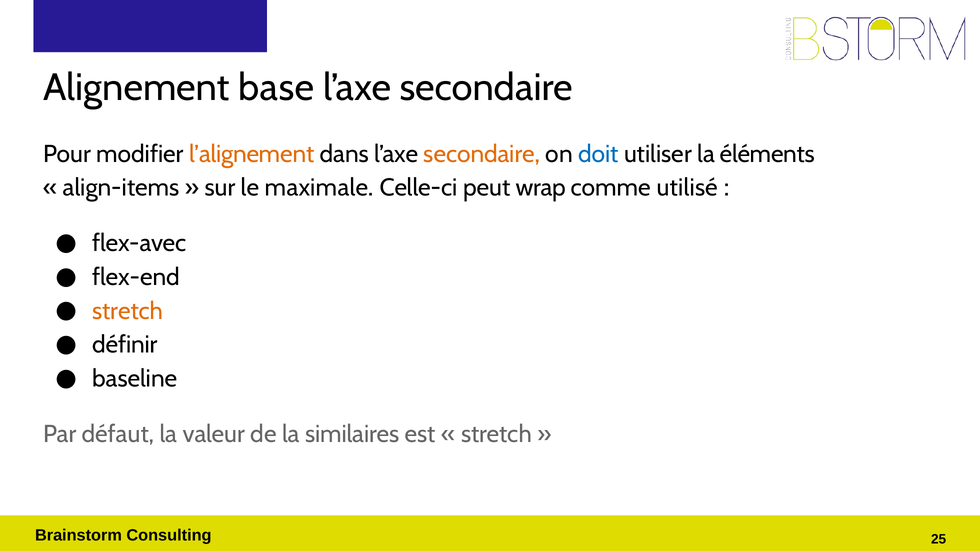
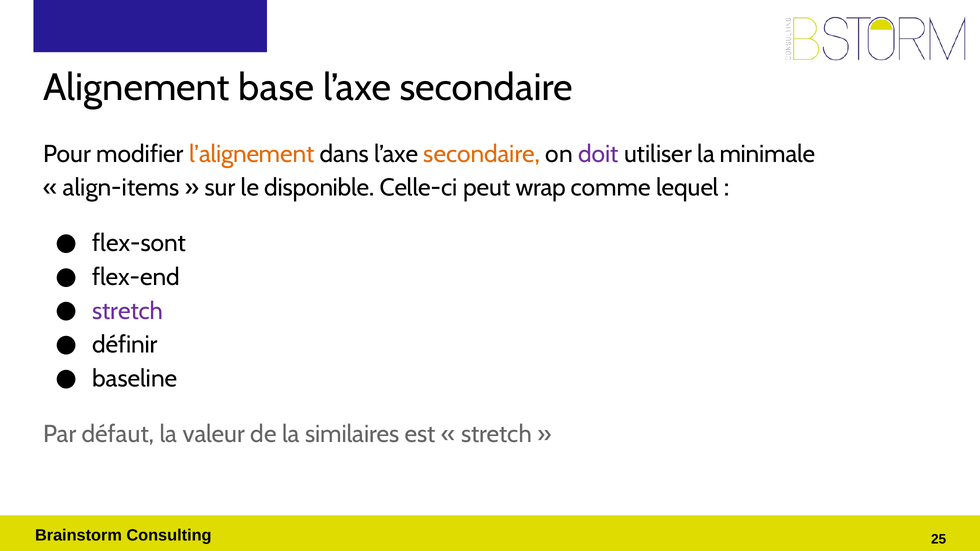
doit colour: blue -> purple
éléments: éléments -> minimale
maximale: maximale -> disponible
utilisé: utilisé -> lequel
flex-avec: flex-avec -> flex-sont
stretch at (128, 311) colour: orange -> purple
